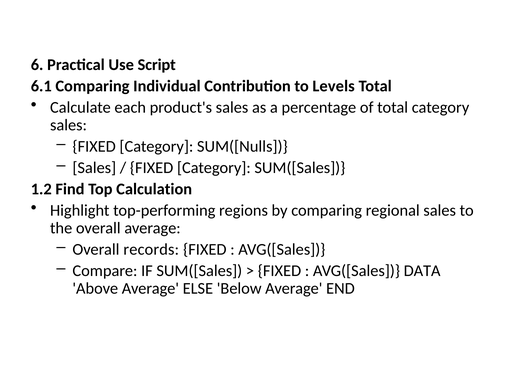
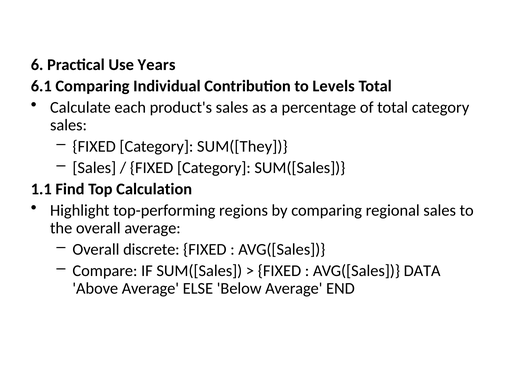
Script: Script -> Years
SUM([Nulls: SUM([Nulls -> SUM([They
1.2: 1.2 -> 1.1
records: records -> discrete
